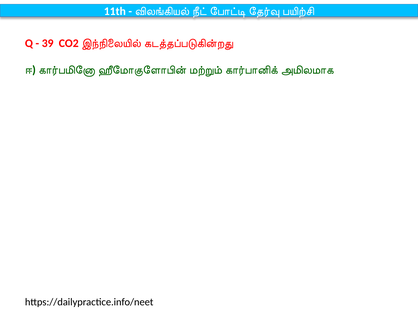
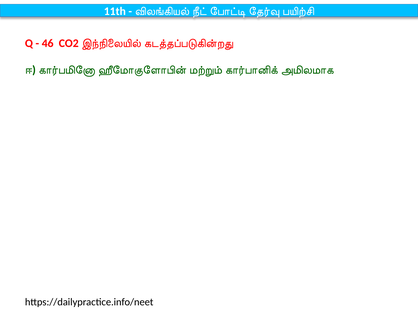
39: 39 -> 46
